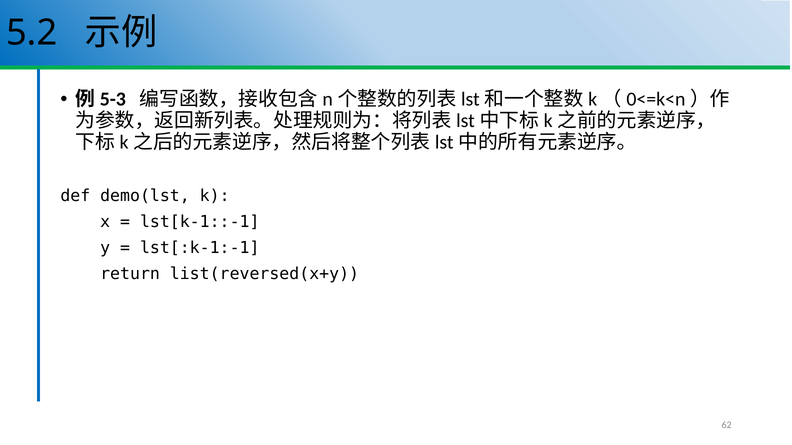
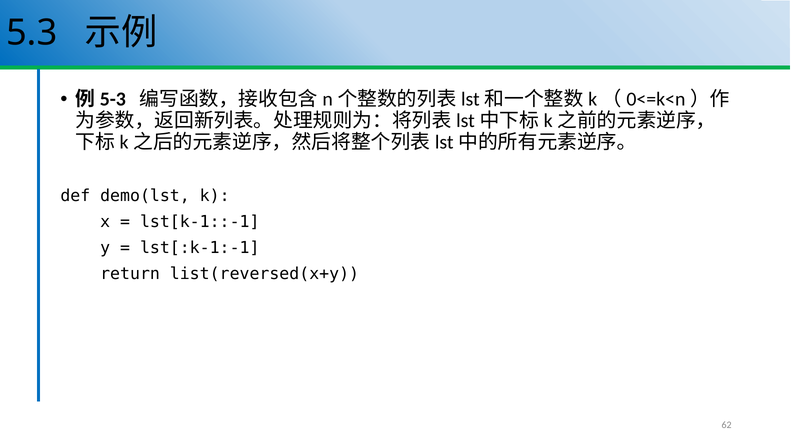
5.2: 5.2 -> 5.3
